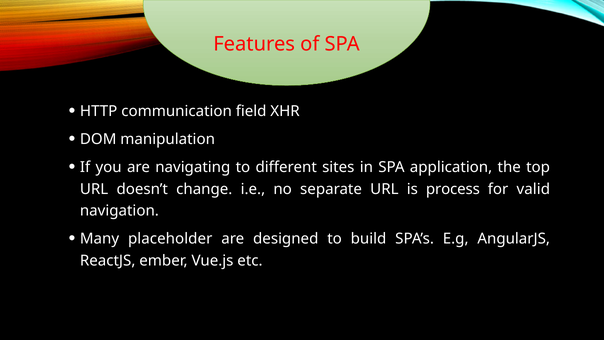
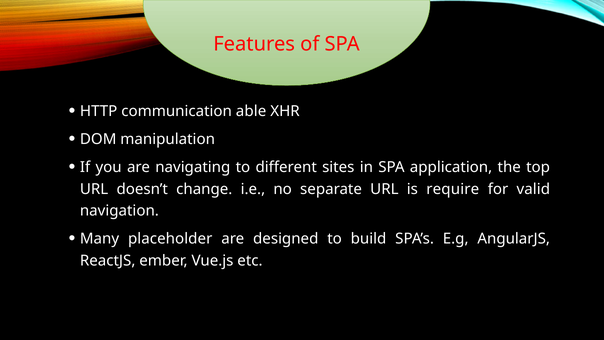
field: field -> able
process: process -> require
